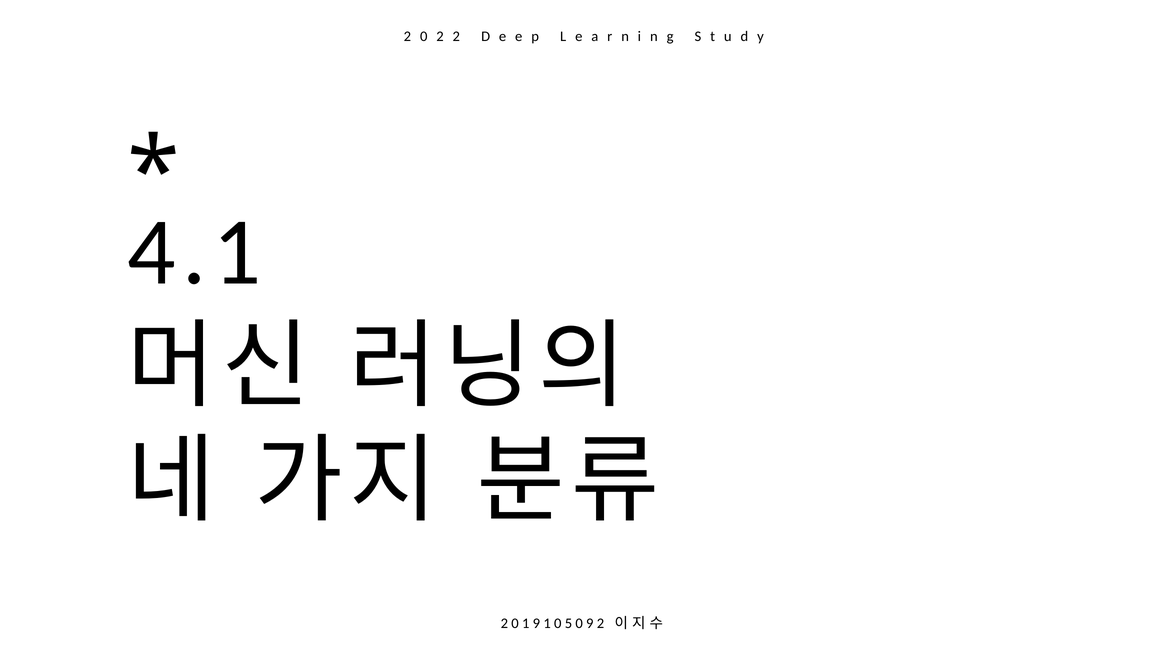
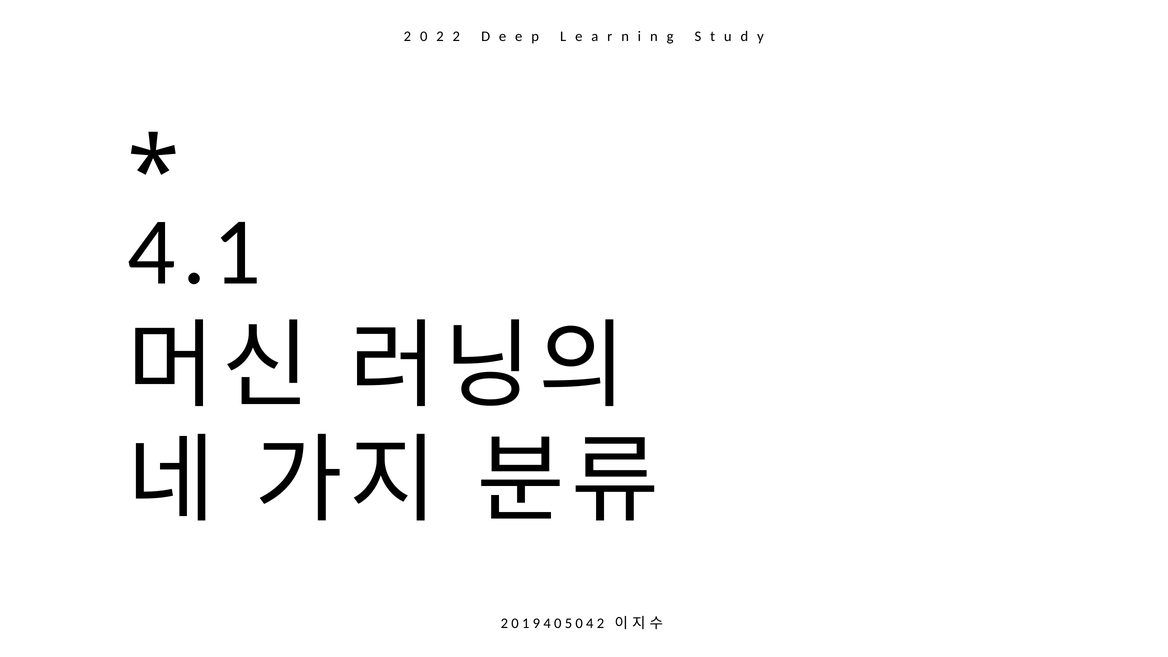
9 1: 1 -> 4
0 9: 9 -> 4
